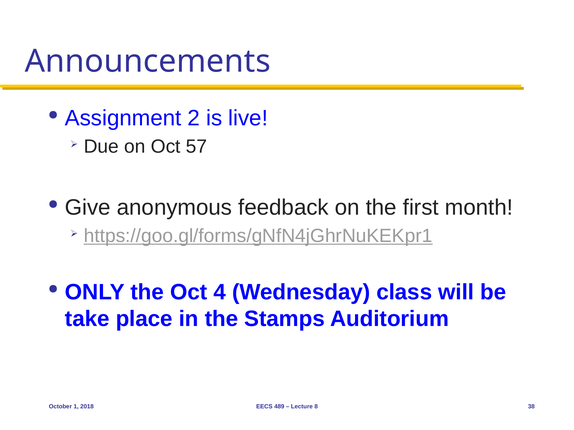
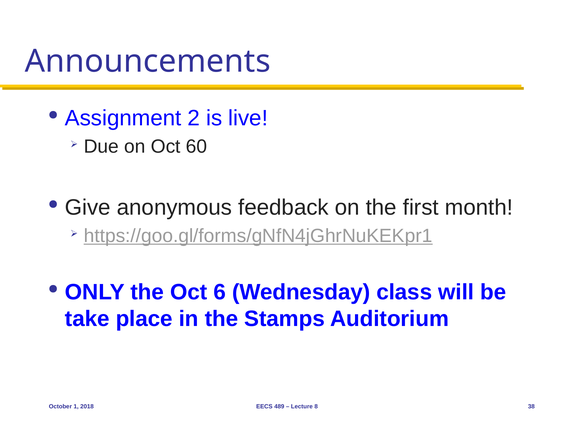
57: 57 -> 60
4: 4 -> 6
